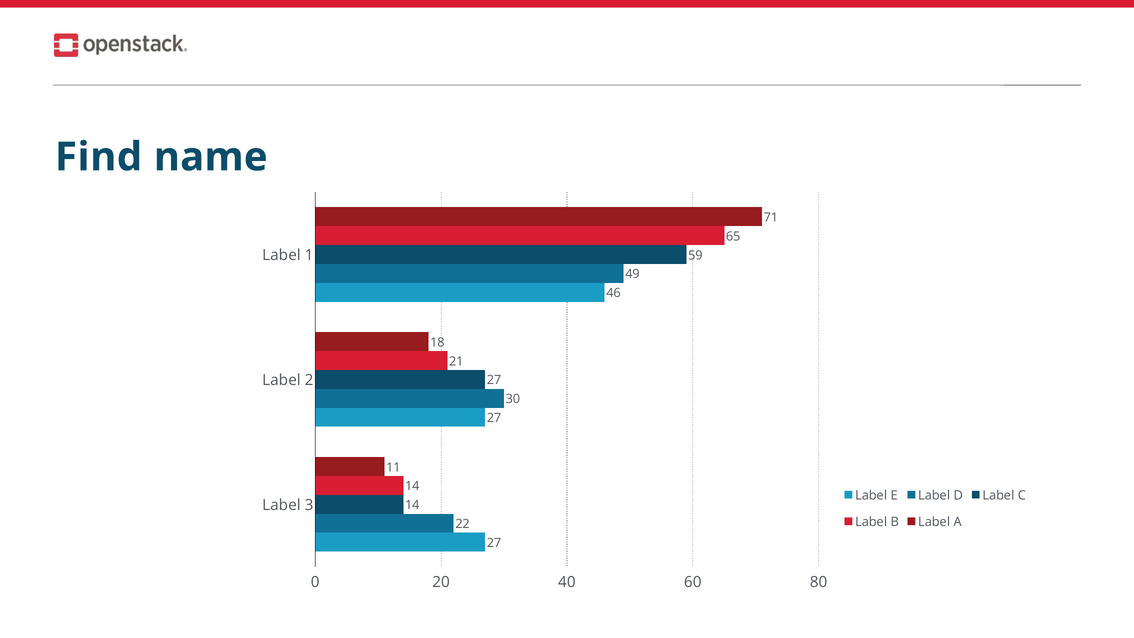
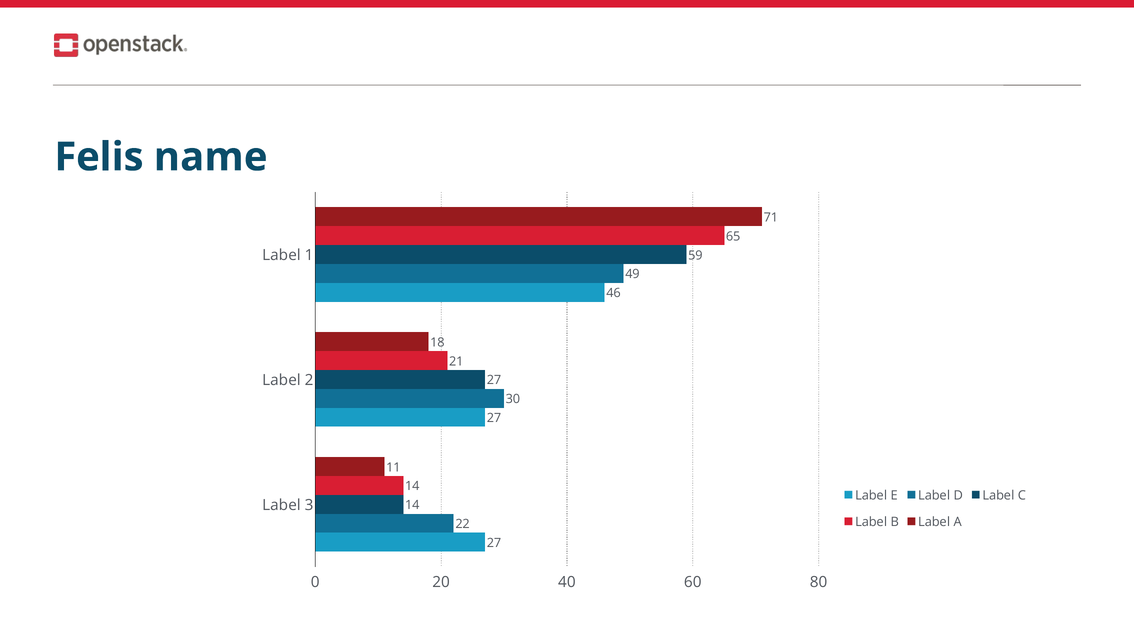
Find: Find -> Felis
